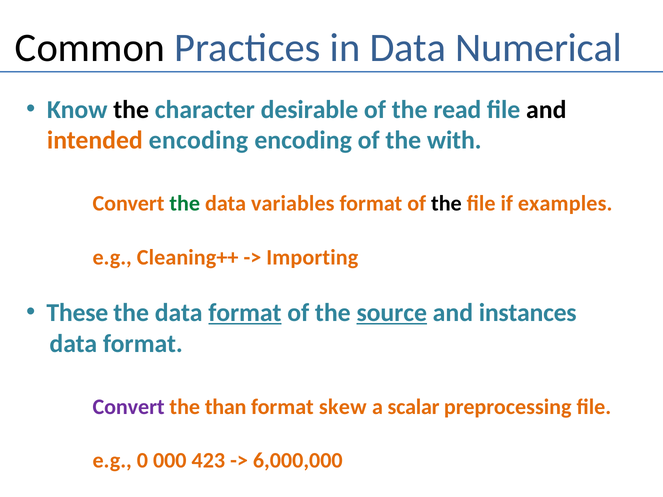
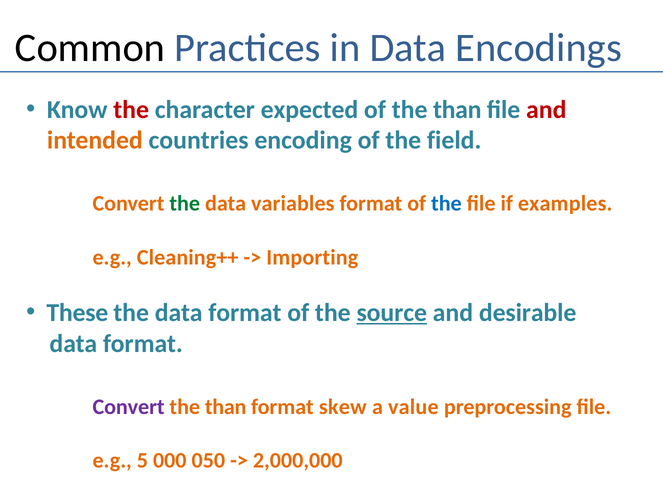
Numerical: Numerical -> Encodings
the at (131, 110) colour: black -> red
desirable: desirable -> expected
of the read: read -> than
and at (546, 110) colour: black -> red
intended encoding: encoding -> countries
with: with -> field
the at (446, 204) colour: black -> blue
format at (245, 313) underline: present -> none
instances: instances -> desirable
scalar: scalar -> value
0: 0 -> 5
423: 423 -> 050
6,000,000: 6,000,000 -> 2,000,000
